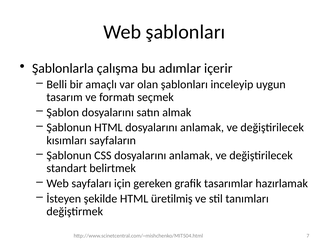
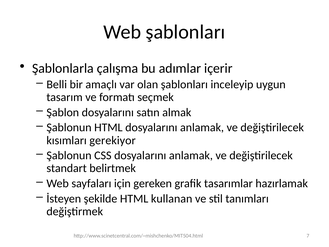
sayfaların: sayfaların -> gerekiyor
üretilmiş: üretilmiş -> kullanan
